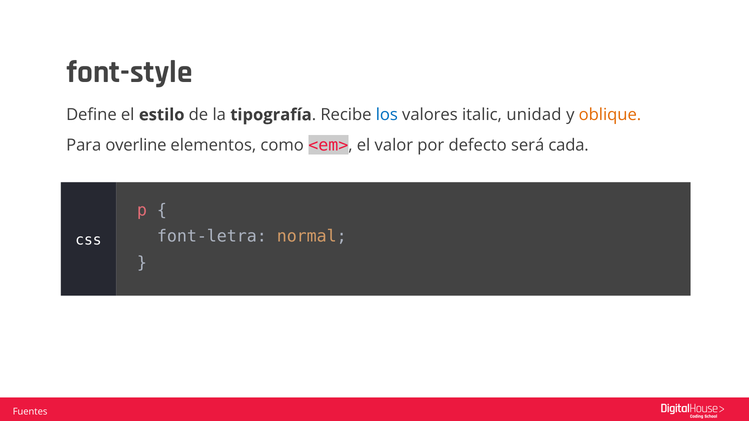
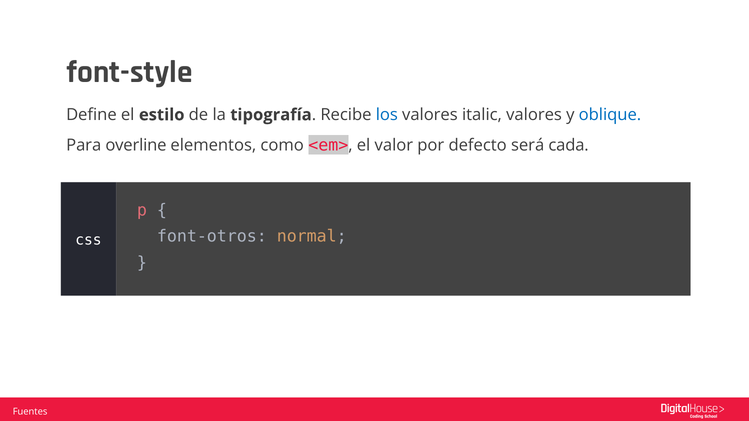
italic unidad: unidad -> valores
oblique colour: orange -> blue
font-letra: font-letra -> font-otros
